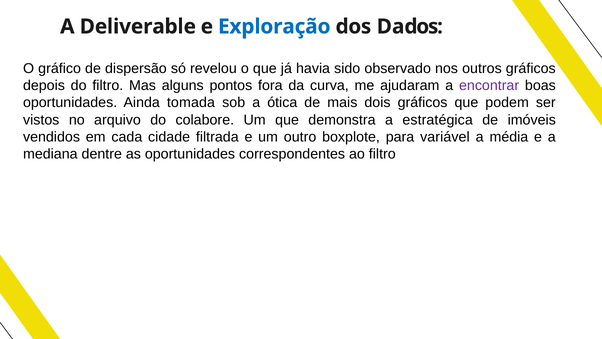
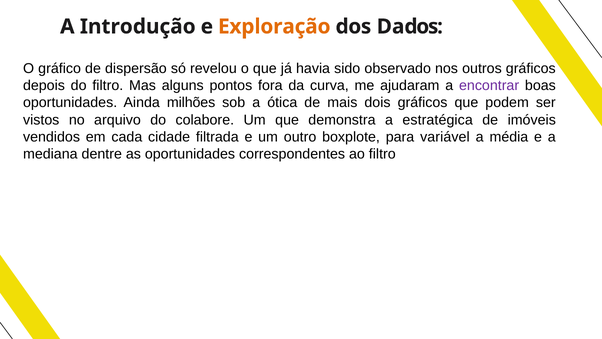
Deliverable: Deliverable -> Introdução
Exploração colour: blue -> orange
tomada: tomada -> milhões
